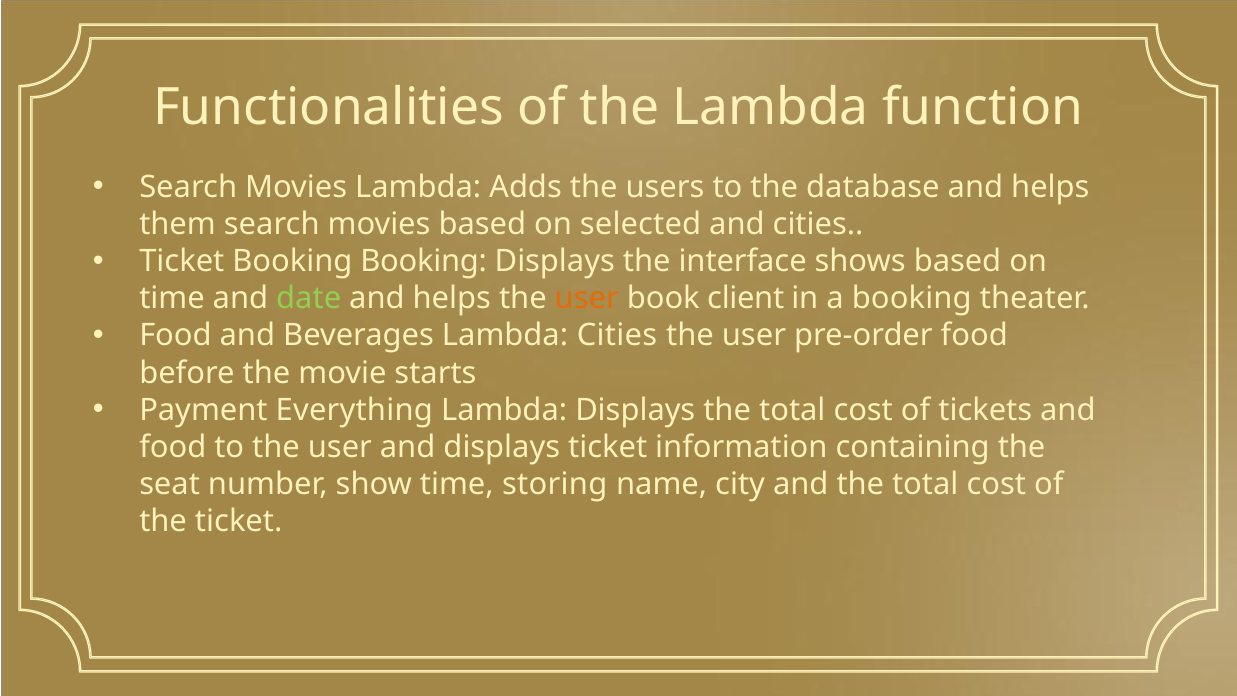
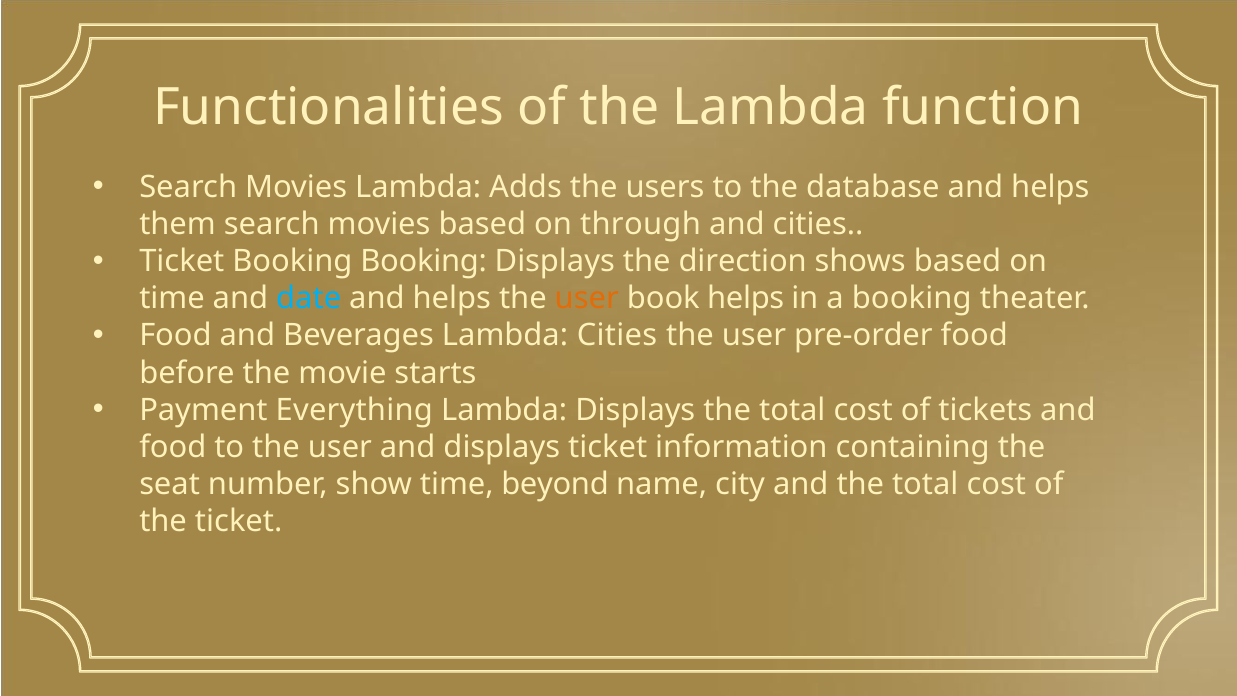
selected: selected -> through
interface: interface -> direction
date colour: light green -> light blue
book client: client -> helps
storing: storing -> beyond
